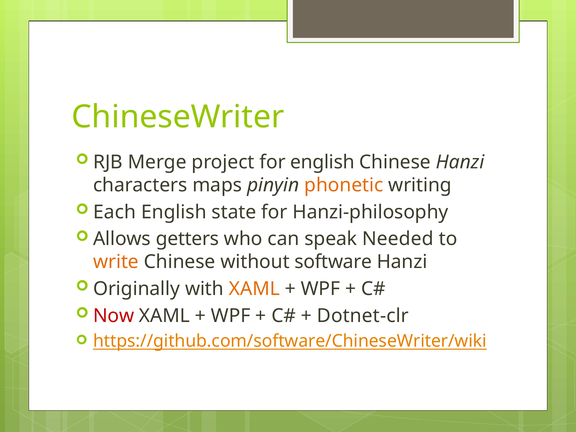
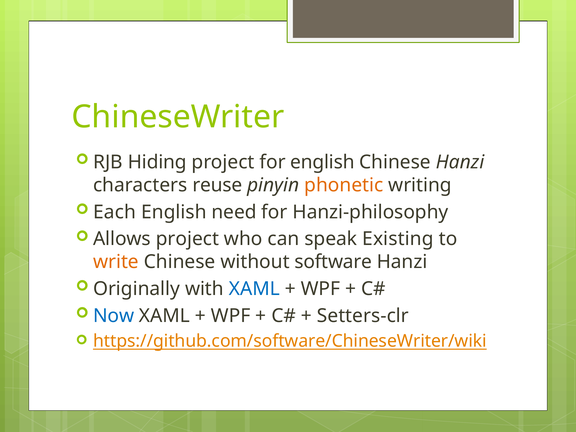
Merge: Merge -> Hiding
maps: maps -> reuse
state: state -> need
Allows getters: getters -> project
Needed: Needed -> Existing
XAML at (254, 289) colour: orange -> blue
Now colour: red -> blue
Dotnet-clr: Dotnet-clr -> Setters-clr
